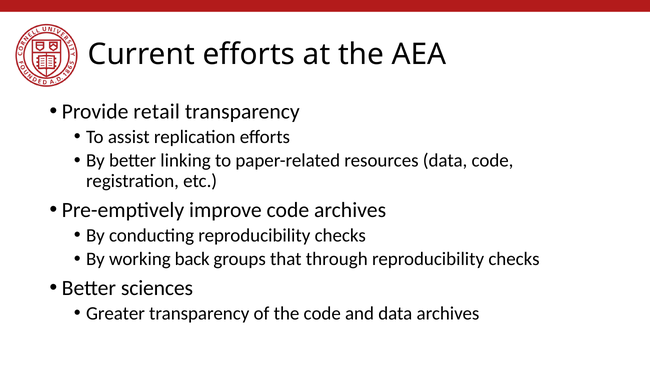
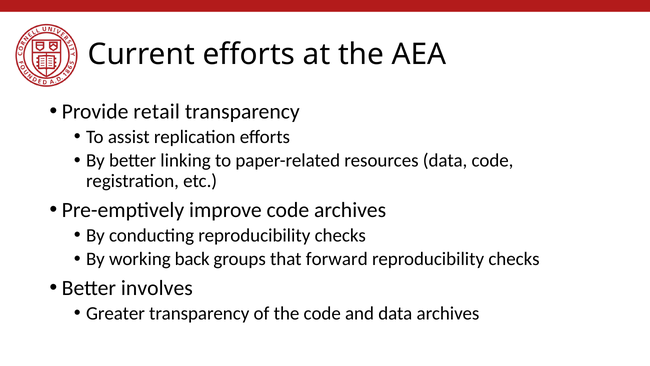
through: through -> forward
sciences: sciences -> involves
